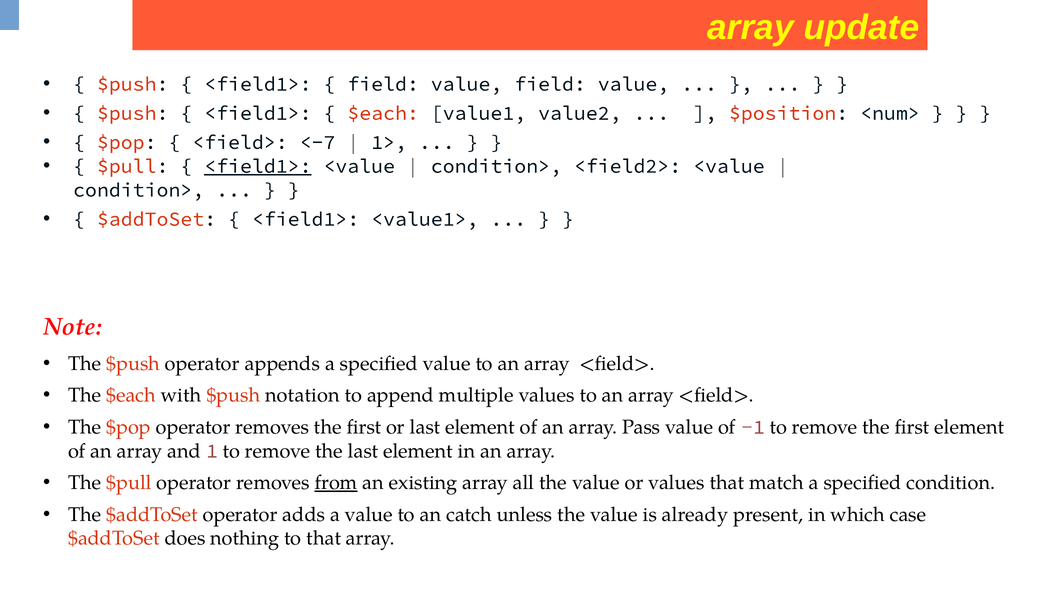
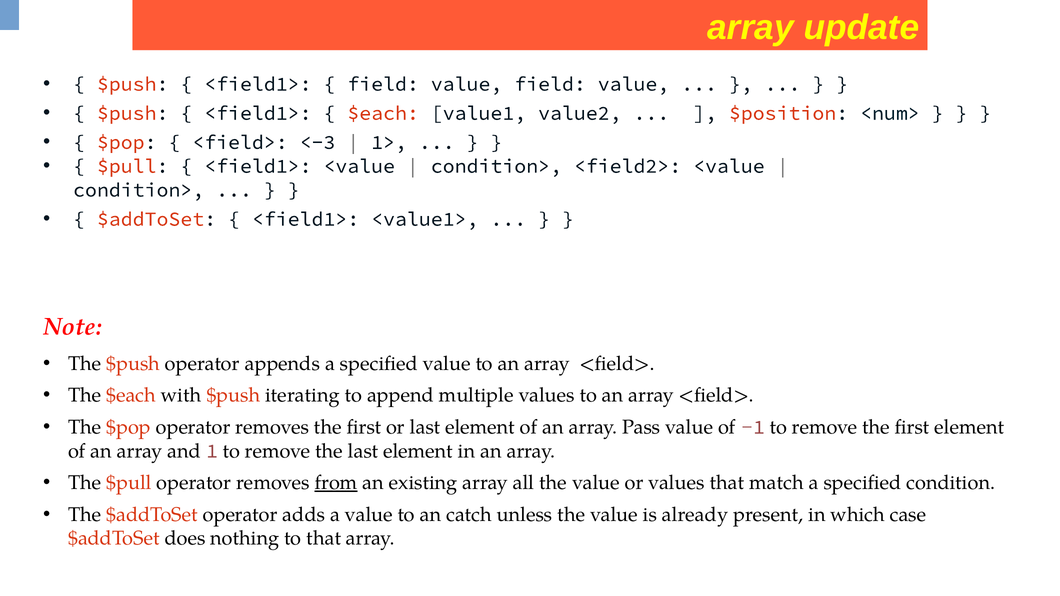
<-7: <-7 -> <-3
<field1> at (258, 166) underline: present -> none
notation: notation -> iterating
